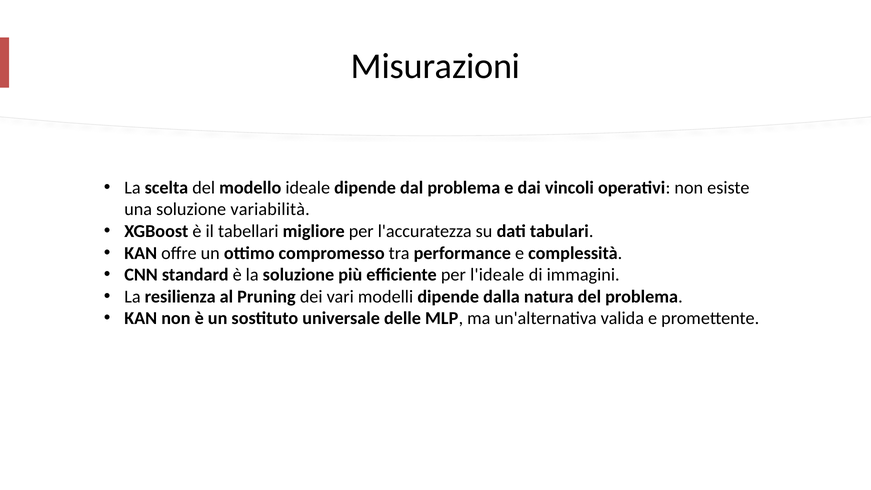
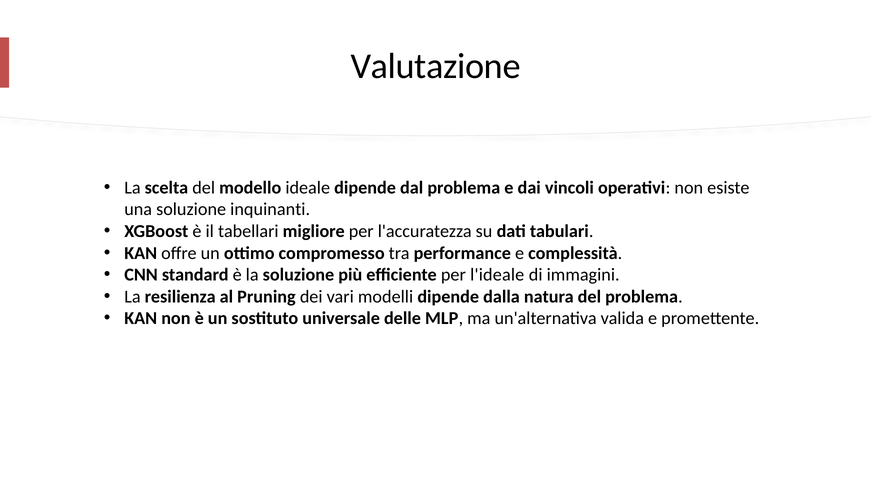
Misurazioni: Misurazioni -> Valutazione
variabilità: variabilità -> inquinanti
